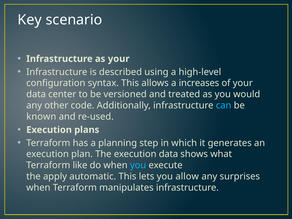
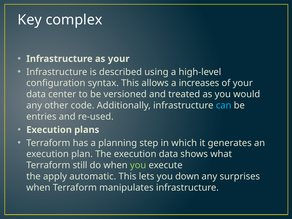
scenario: scenario -> complex
known: known -> entries
like: like -> still
you at (138, 165) colour: light blue -> light green
allow: allow -> down
